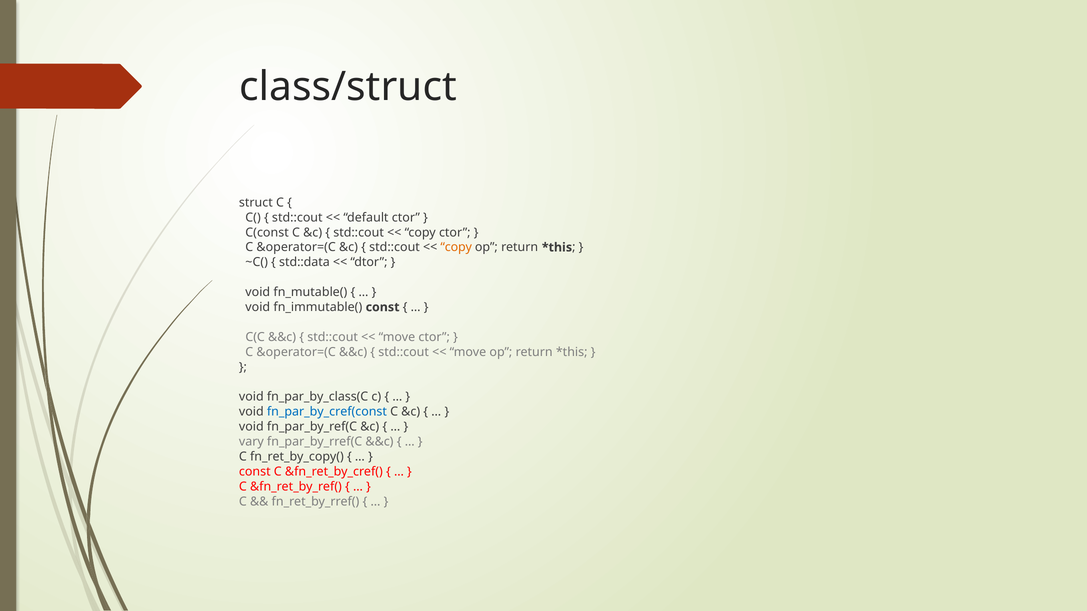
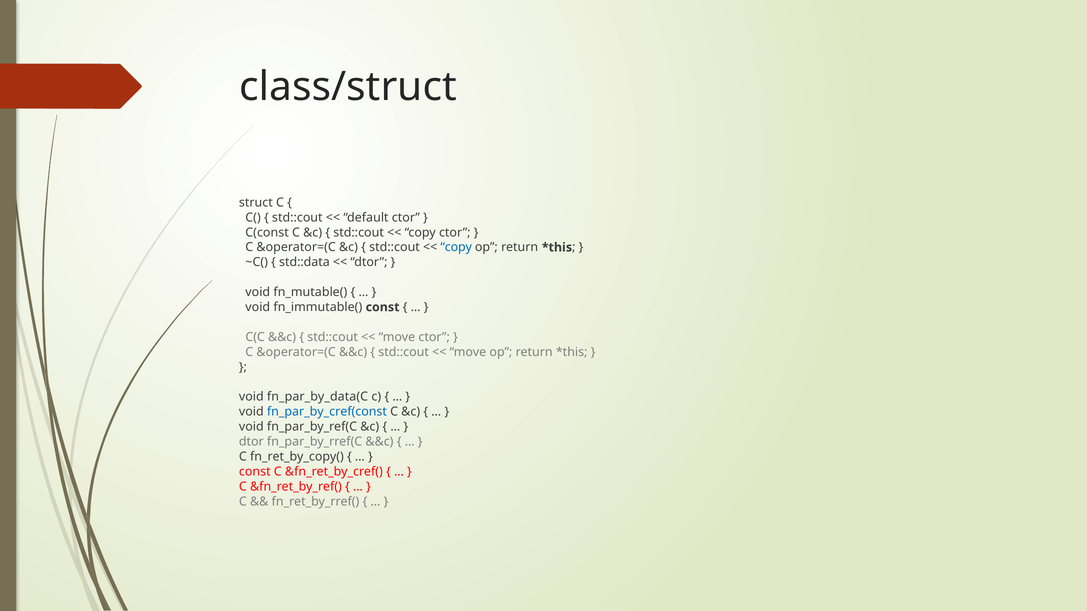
copy at (456, 248) colour: orange -> blue
fn_par_by_class(C: fn_par_by_class(C -> fn_par_by_data(C
vary at (251, 442): vary -> dtor
